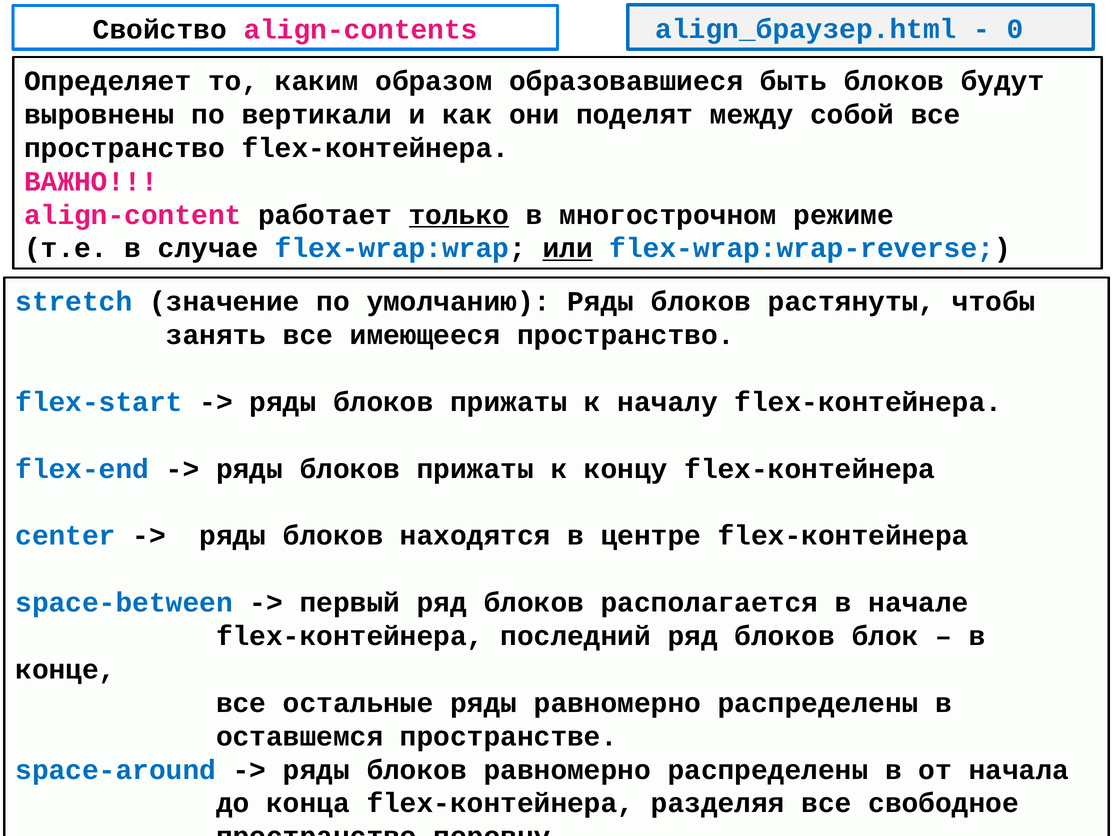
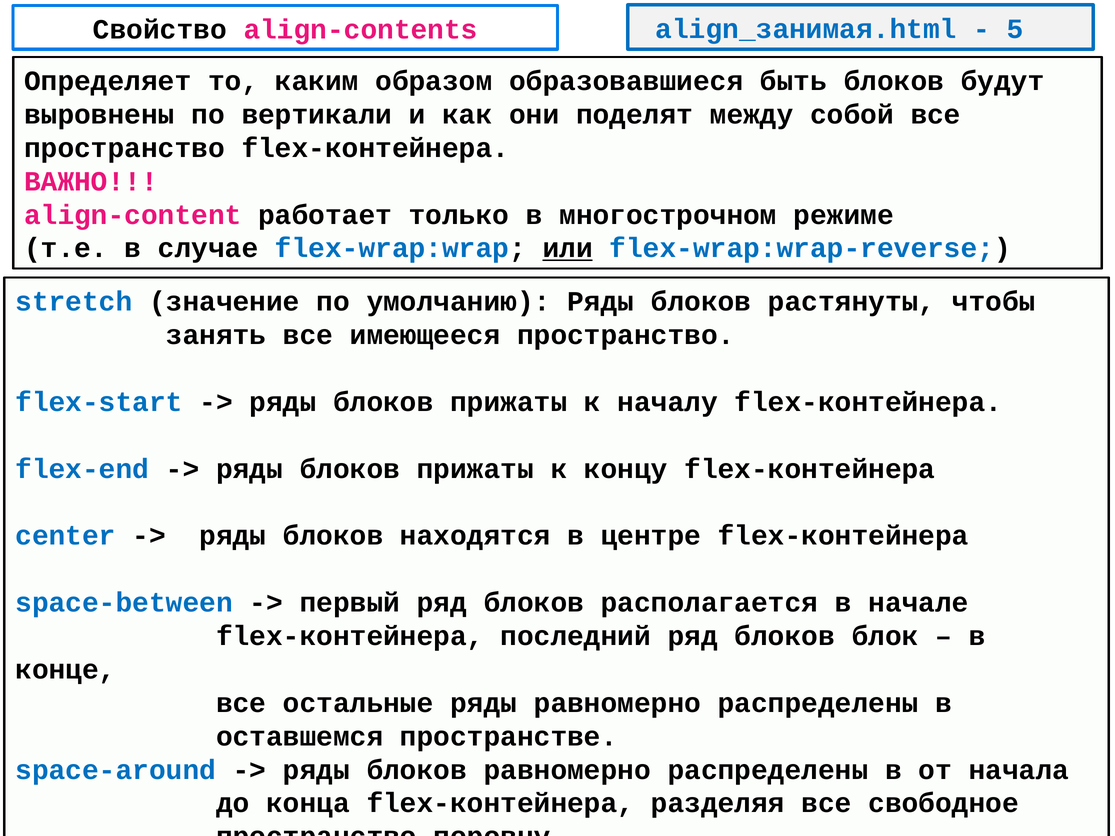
align_браузер.html: align_браузер.html -> align_занимая.html
0: 0 -> 5
только underline: present -> none
